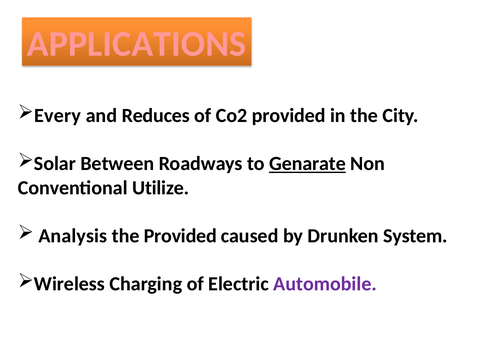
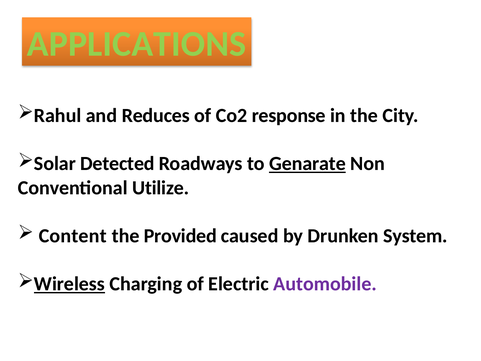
APPLICATIONS colour: pink -> light green
Every: Every -> Rahul
Co2 provided: provided -> response
Between: Between -> Detected
Analysis: Analysis -> Content
Wireless underline: none -> present
